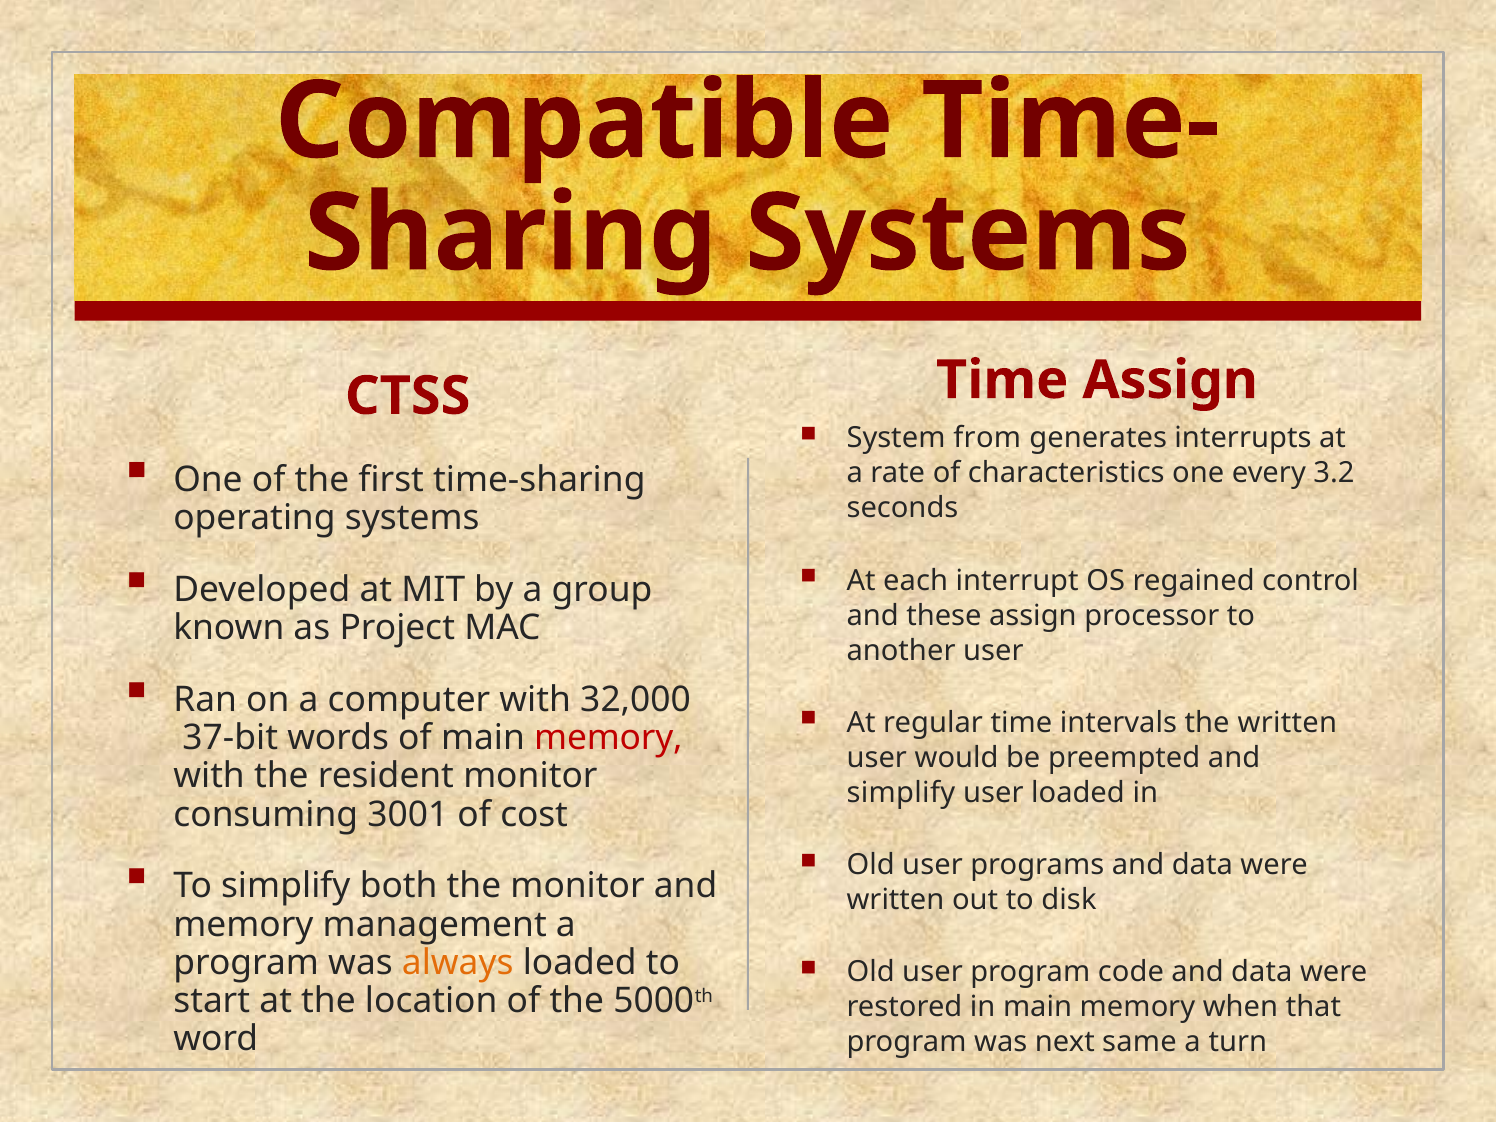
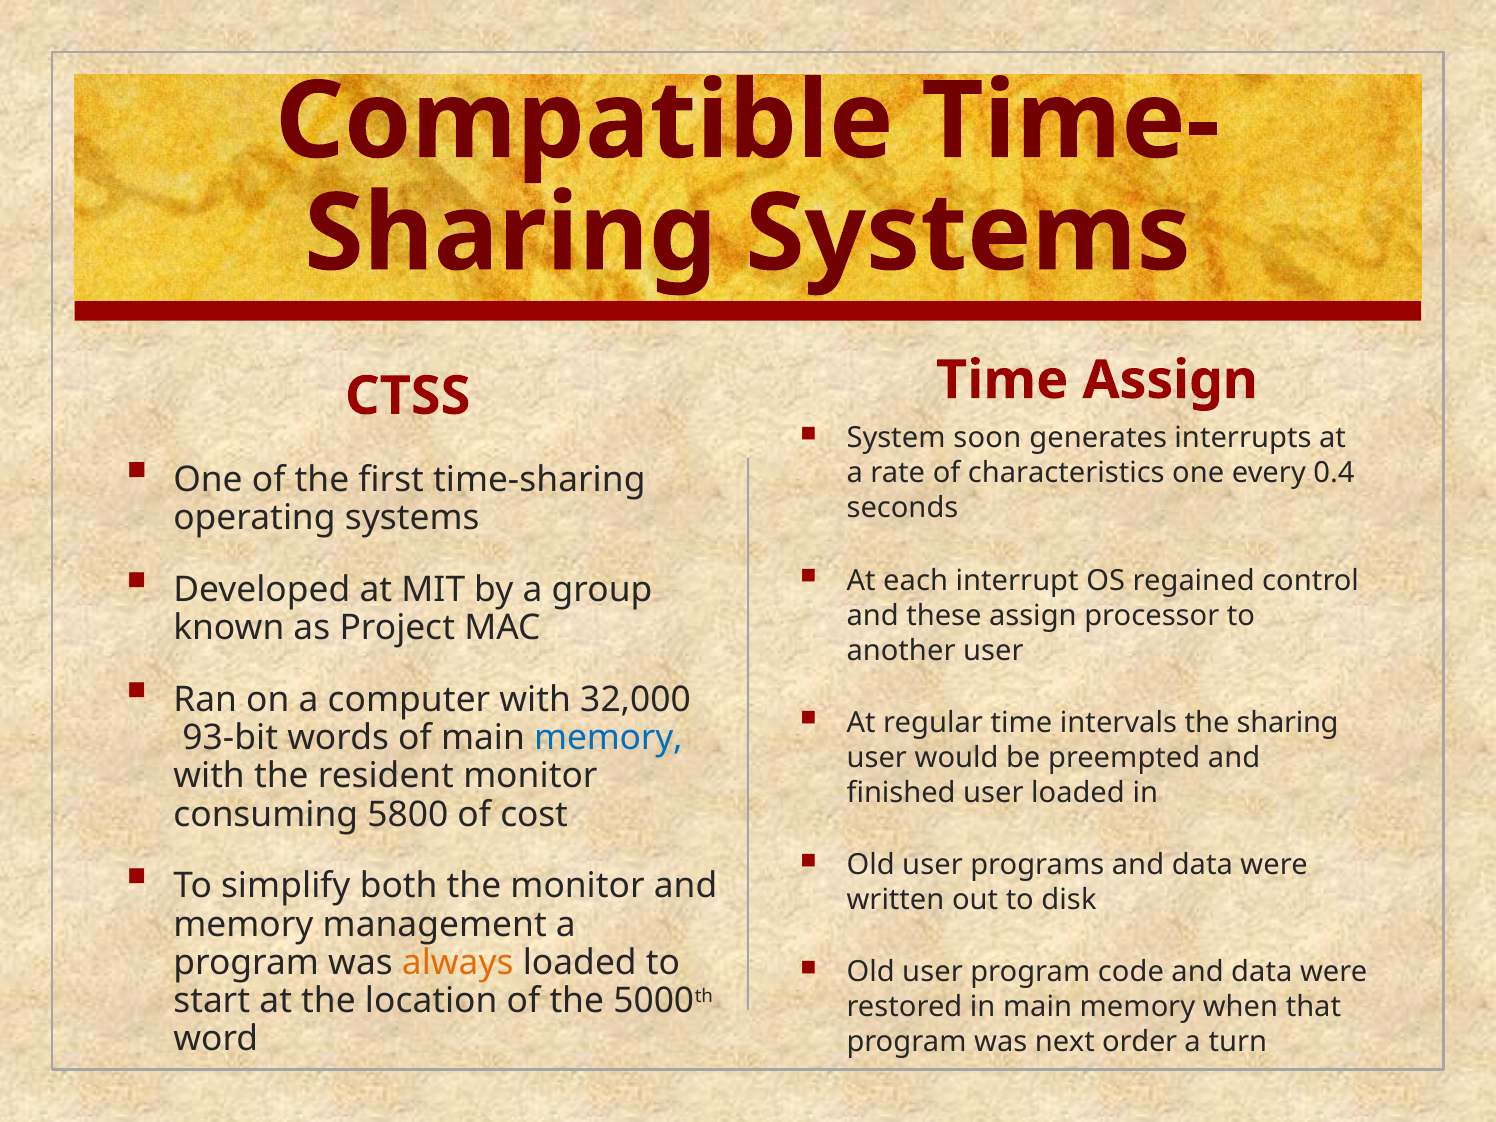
from: from -> soon
3.2: 3.2 -> 0.4
the written: written -> sharing
37-bit: 37-bit -> 93-bit
memory at (608, 738) colour: red -> blue
simplify at (901, 793): simplify -> finished
3001: 3001 -> 5800
same: same -> order
